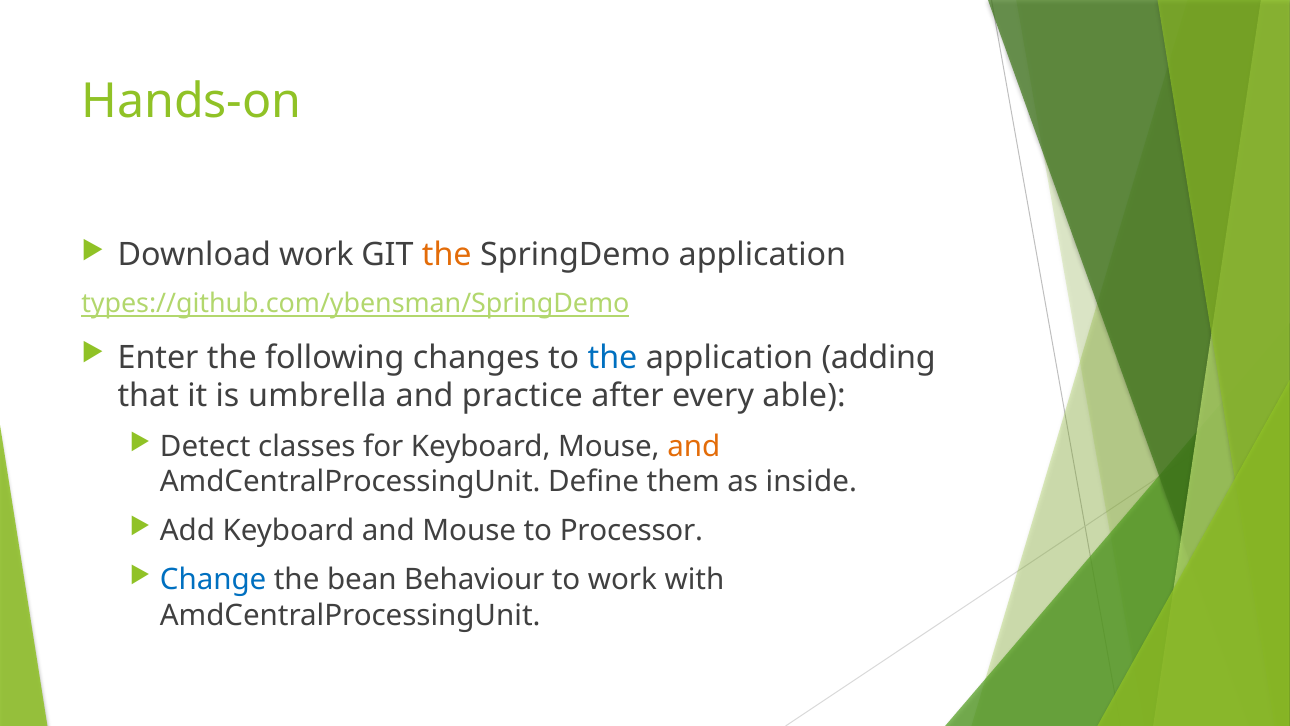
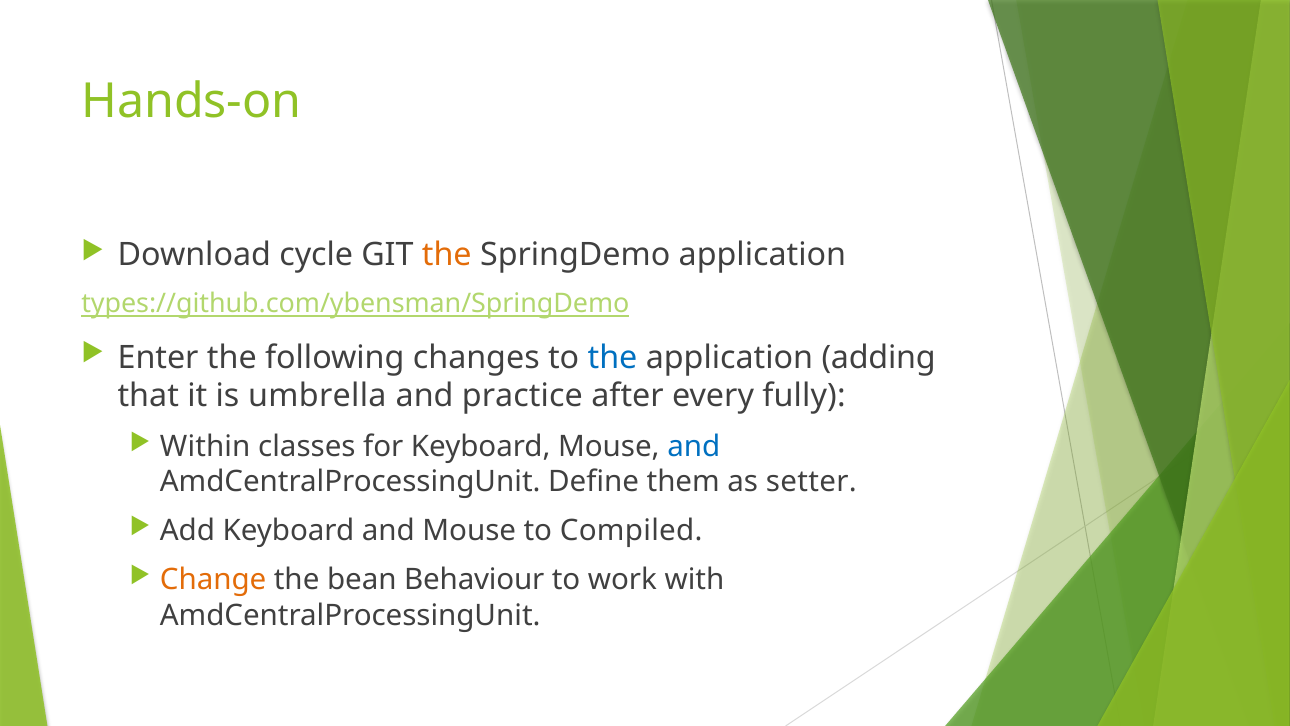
Download work: work -> cycle
able: able -> fully
Detect: Detect -> Within
and at (694, 446) colour: orange -> blue
inside: inside -> setter
Processor: Processor -> Compiled
Change colour: blue -> orange
